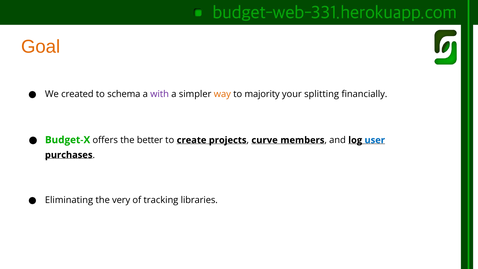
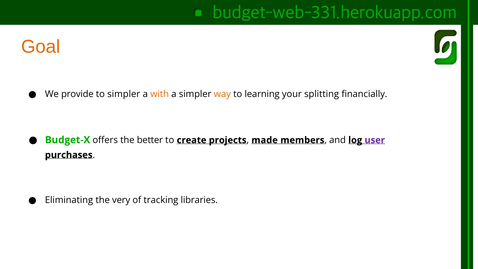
created: created -> provide
to schema: schema -> simpler
with colour: purple -> orange
majority: majority -> learning
curve: curve -> made
user colour: blue -> purple
